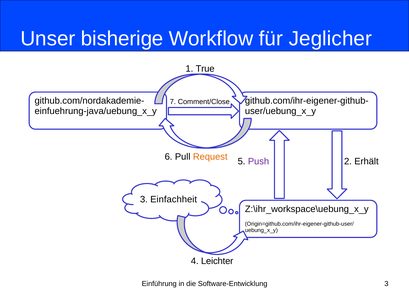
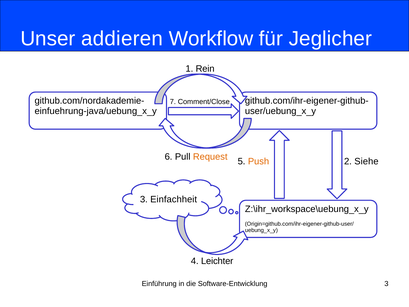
bisherige: bisherige -> addieren
True: True -> Rein
Push colour: purple -> orange
Erhält: Erhält -> Siehe
